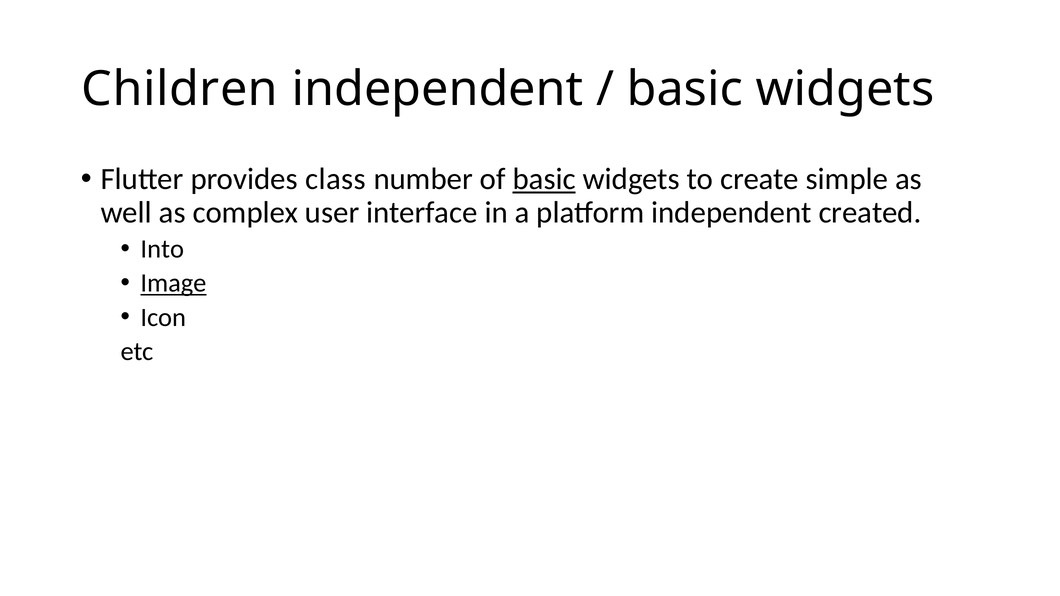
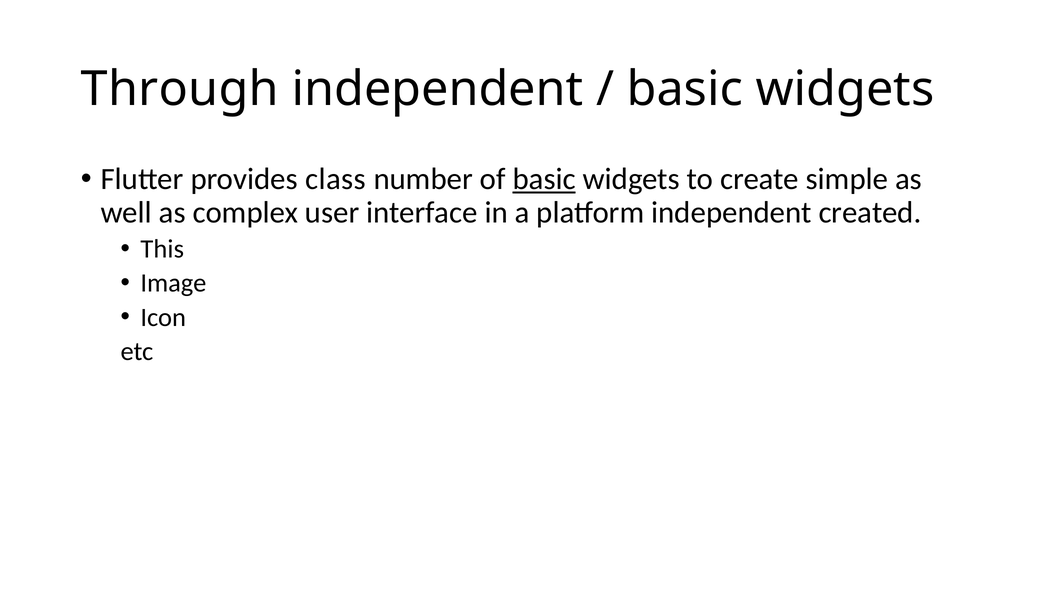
Children: Children -> Through
Into: Into -> This
Image underline: present -> none
